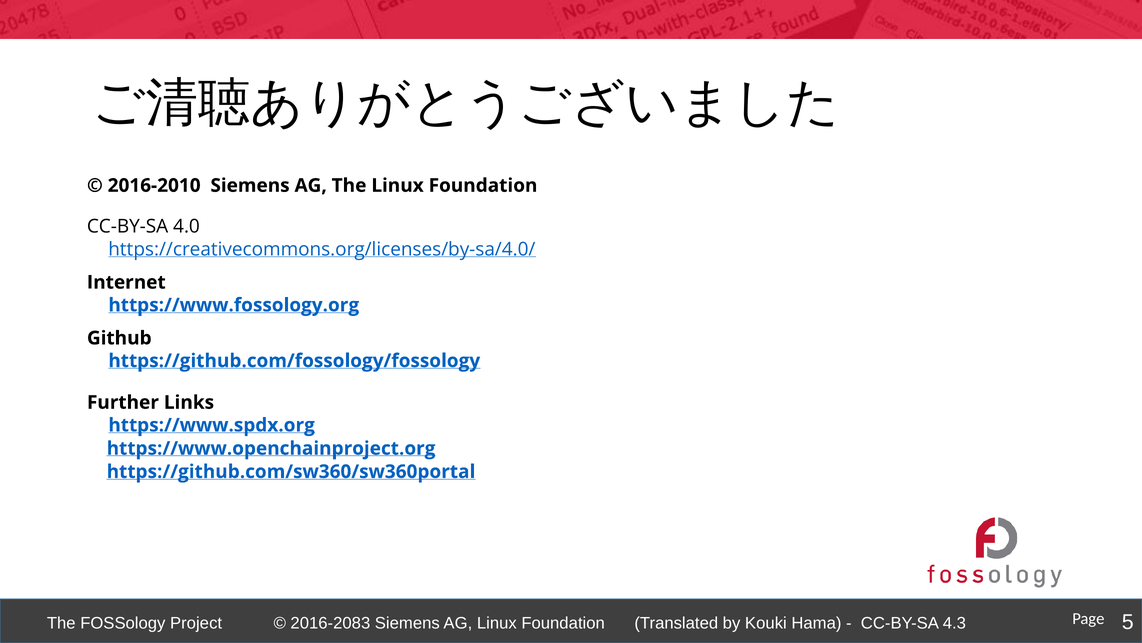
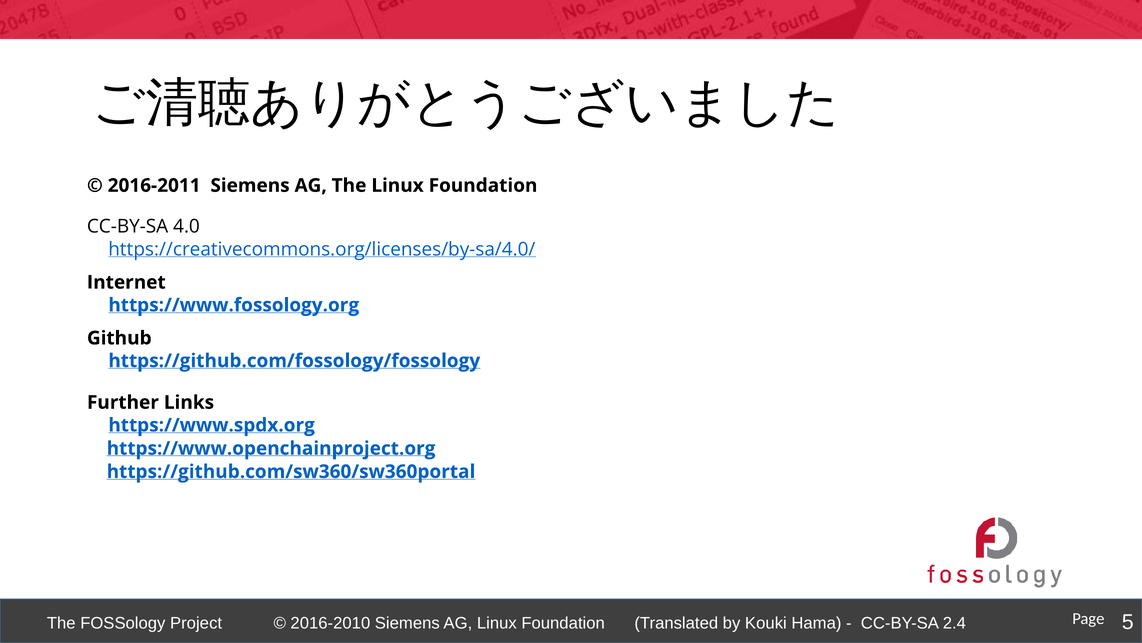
2016-2010: 2016-2010 -> 2016-2011
2016-2083: 2016-2083 -> 2016-2010
4.3: 4.3 -> 2.4
